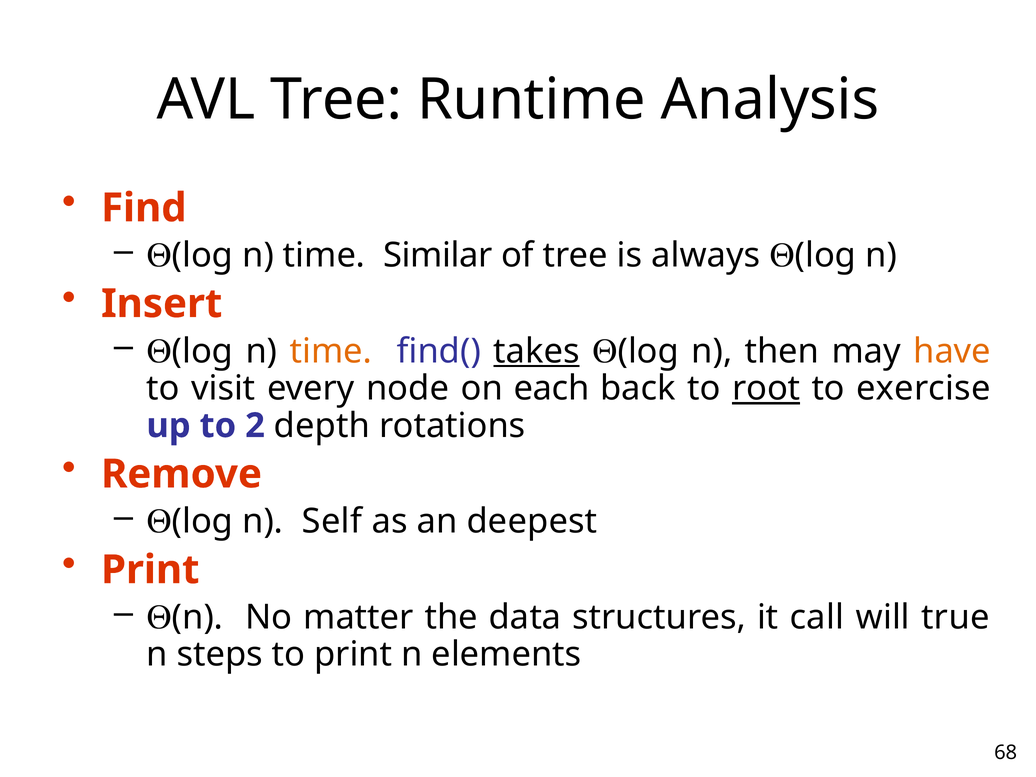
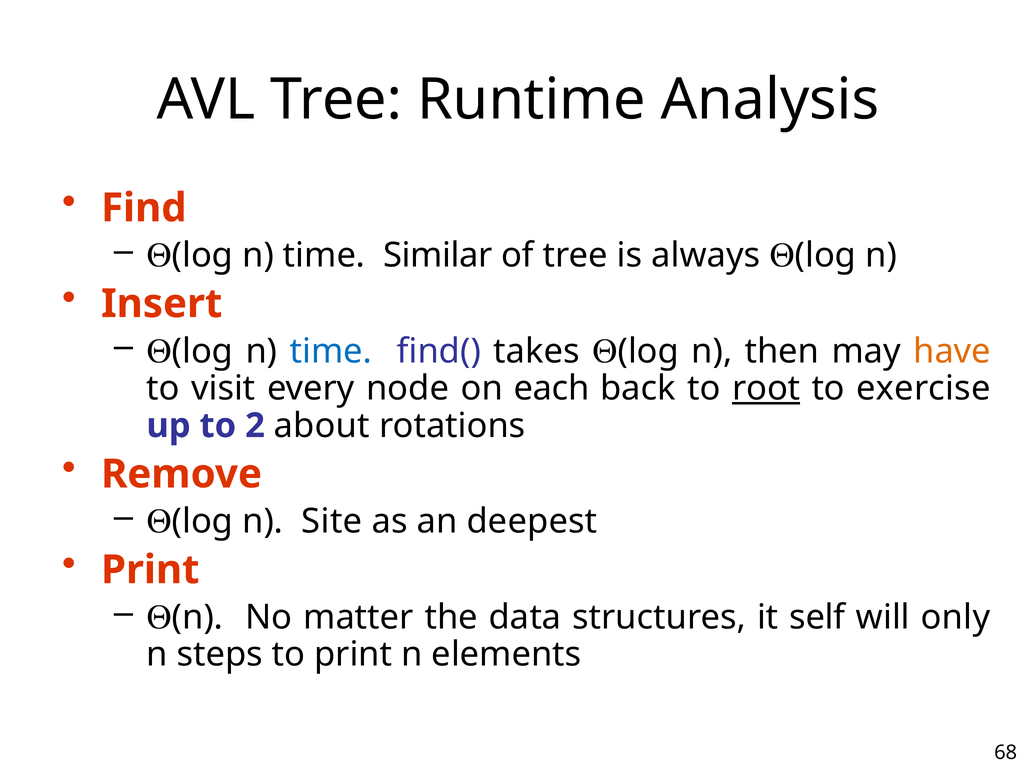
time at (331, 351) colour: orange -> blue
takes underline: present -> none
depth: depth -> about
Self: Self -> Site
call: call -> self
true: true -> only
